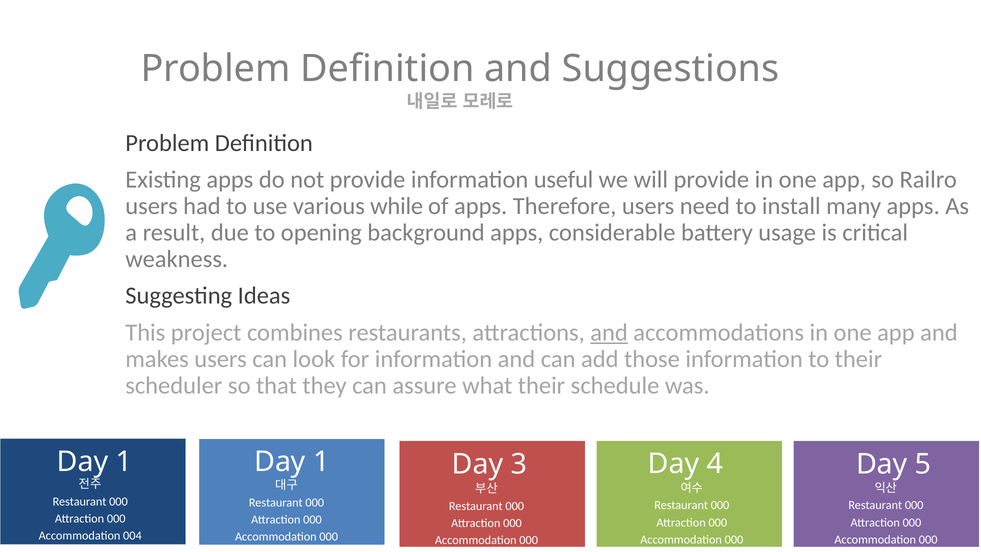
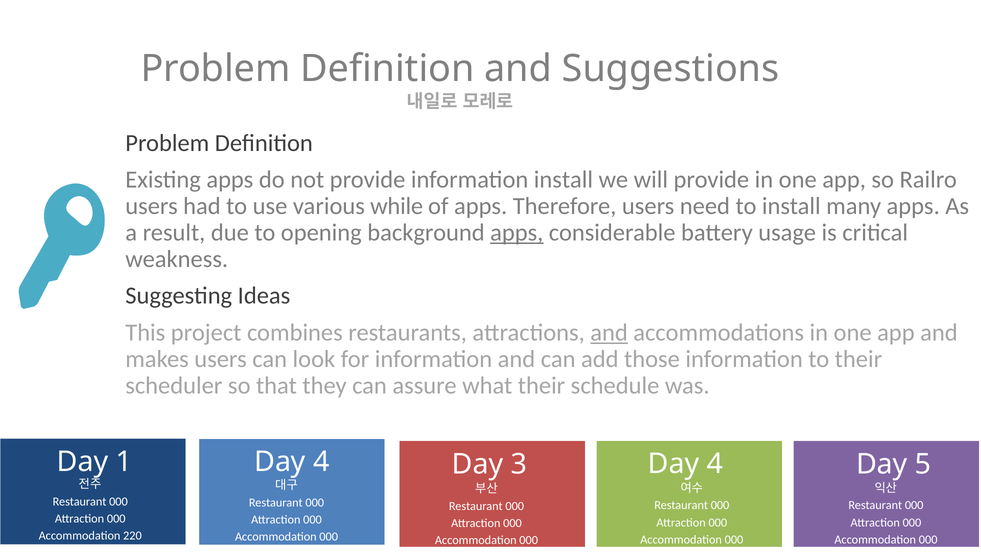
information useful: useful -> install
apps at (517, 233) underline: none -> present
1 at (321, 462): 1 -> 4
004: 004 -> 220
